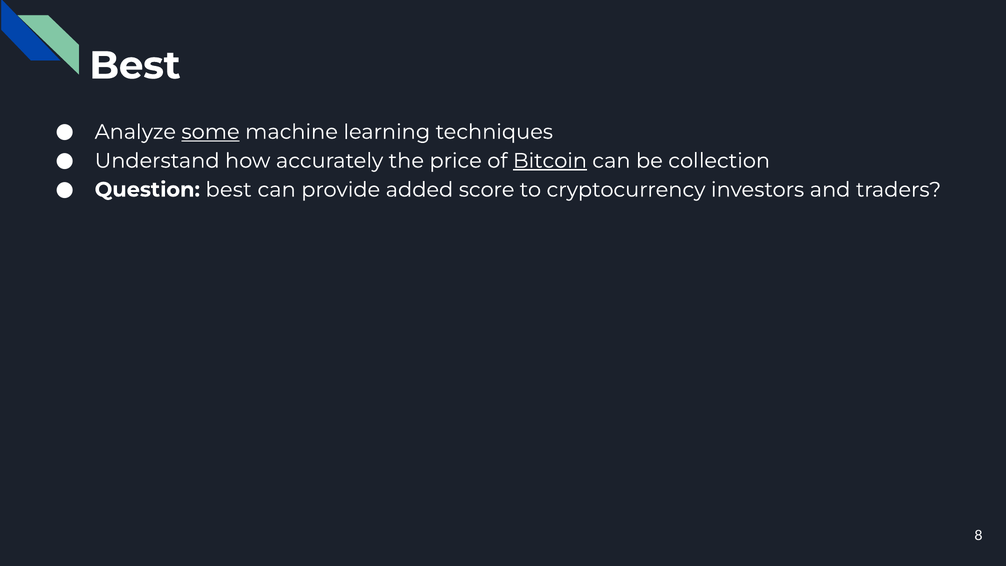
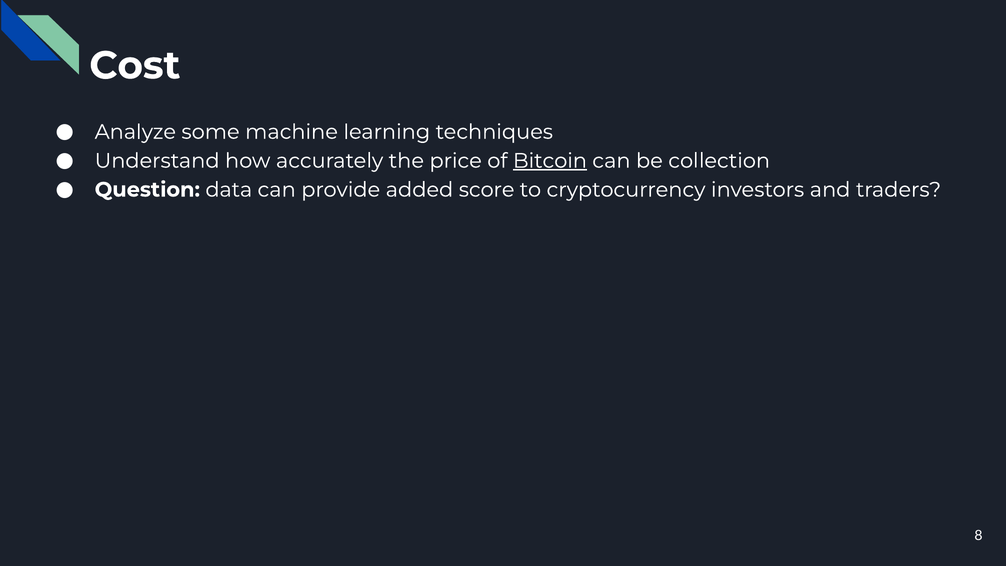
Best at (135, 66): Best -> Cost
some underline: present -> none
Question best: best -> data
